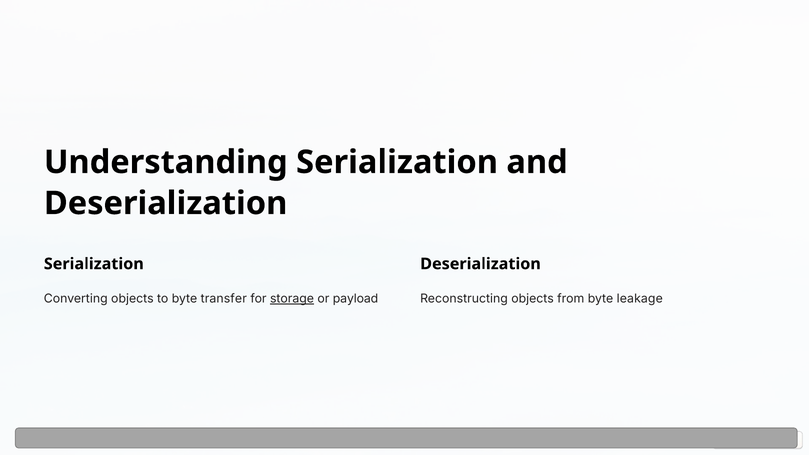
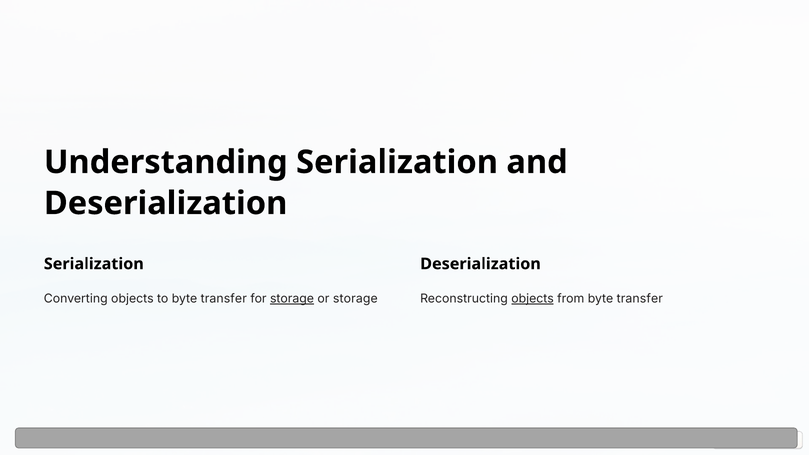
or payload: payload -> storage
objects at (533, 299) underline: none -> present
from byte leakage: leakage -> transfer
